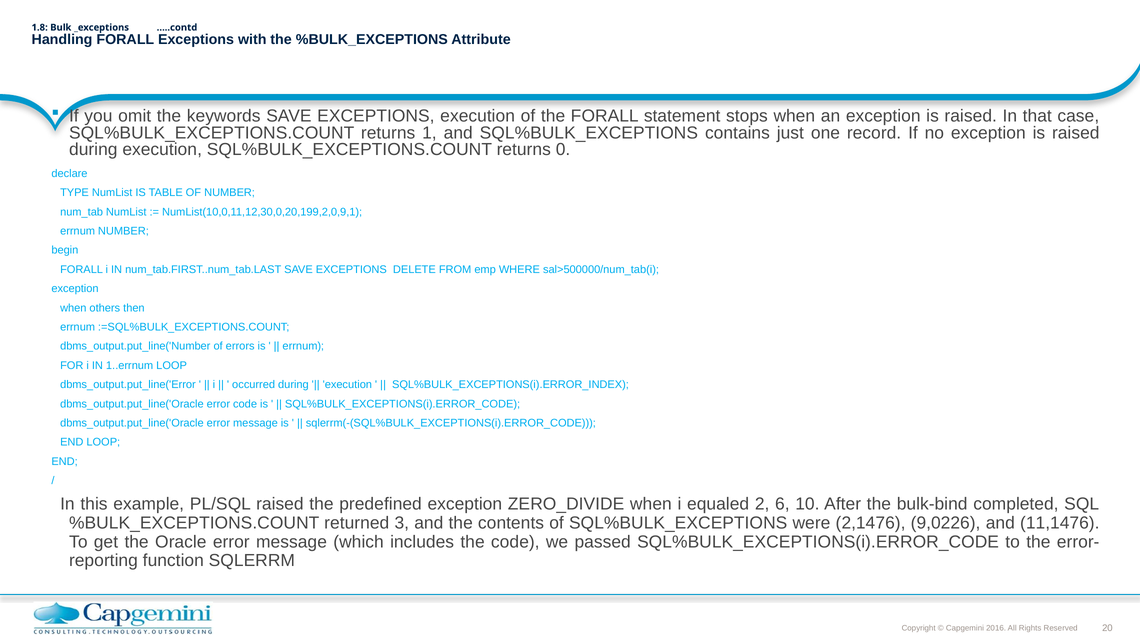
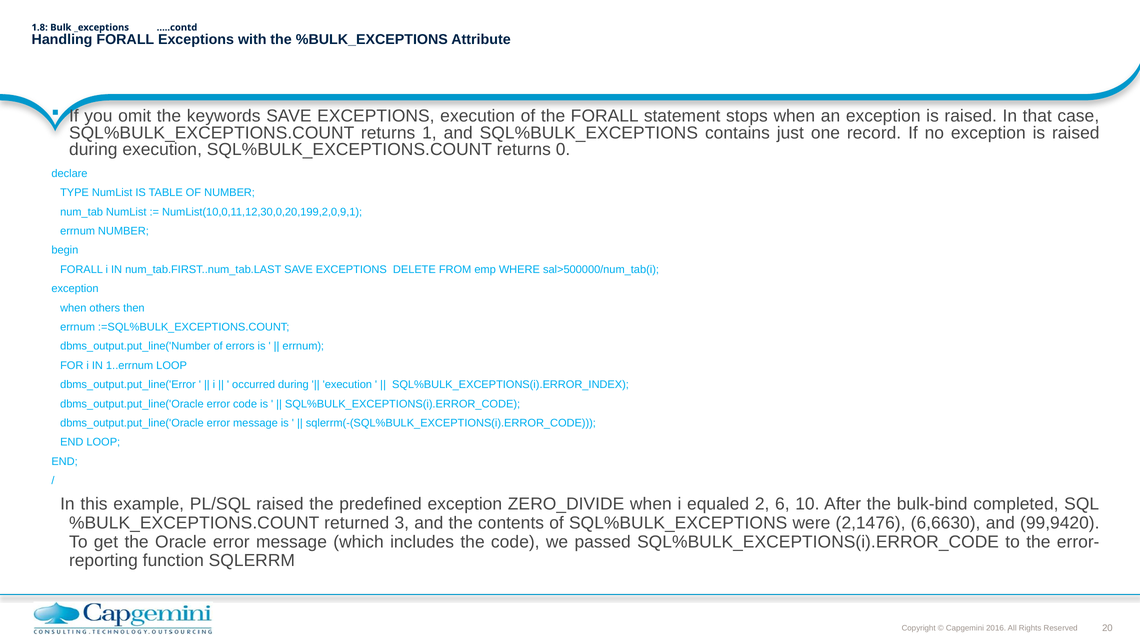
9,0226: 9,0226 -> 6,6630
11,1476: 11,1476 -> 99,9420
